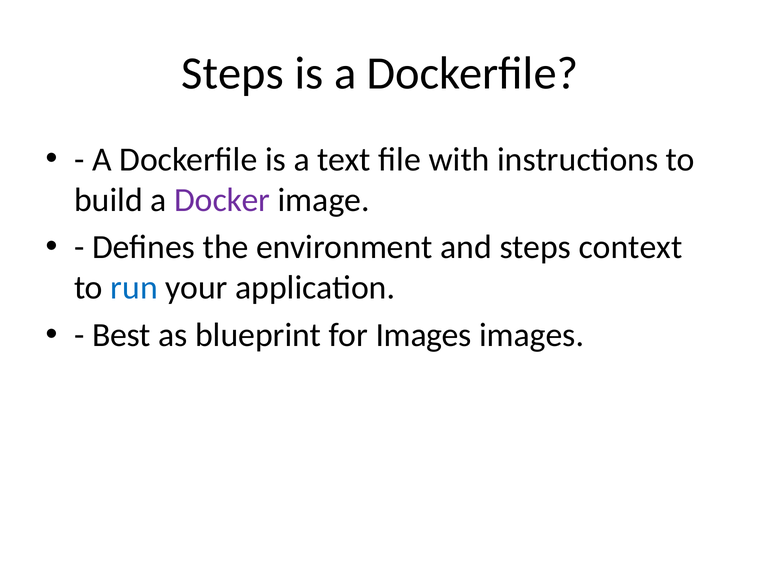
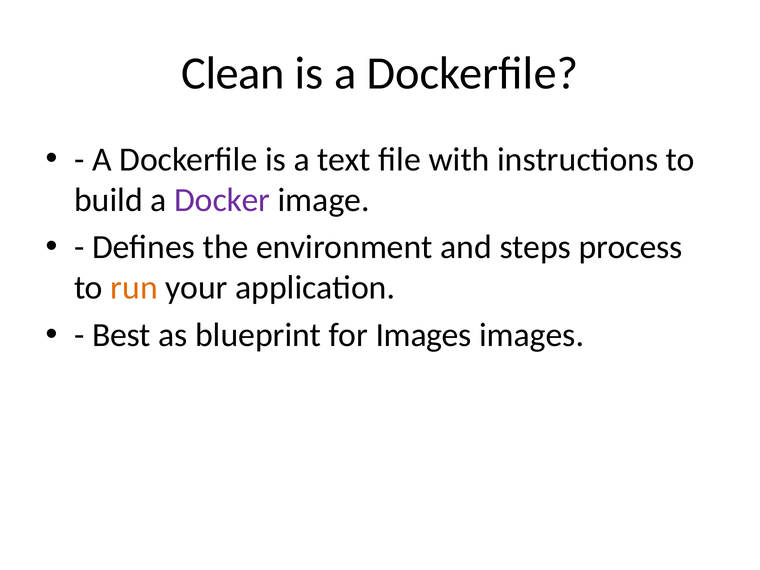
Steps at (233, 74): Steps -> Clean
context: context -> process
run colour: blue -> orange
